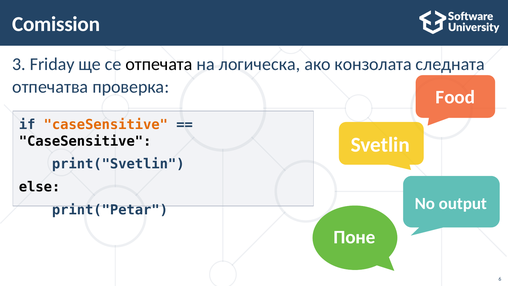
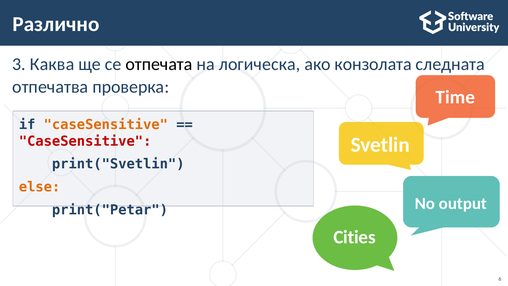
Comission: Comission -> Различно
Friday: Friday -> Каква
Food: Food -> Time
CaseSensitive at (85, 141) colour: black -> red
else colour: black -> orange
Поне: Поне -> Cities
